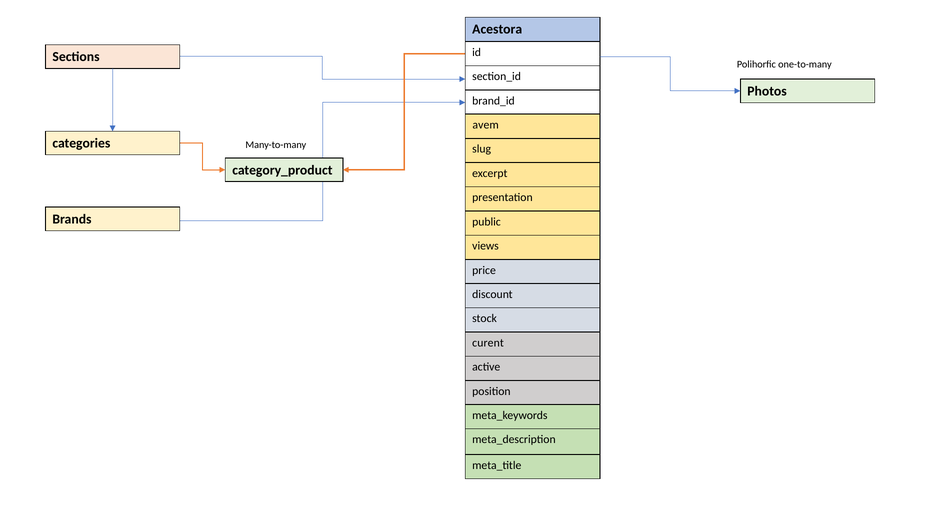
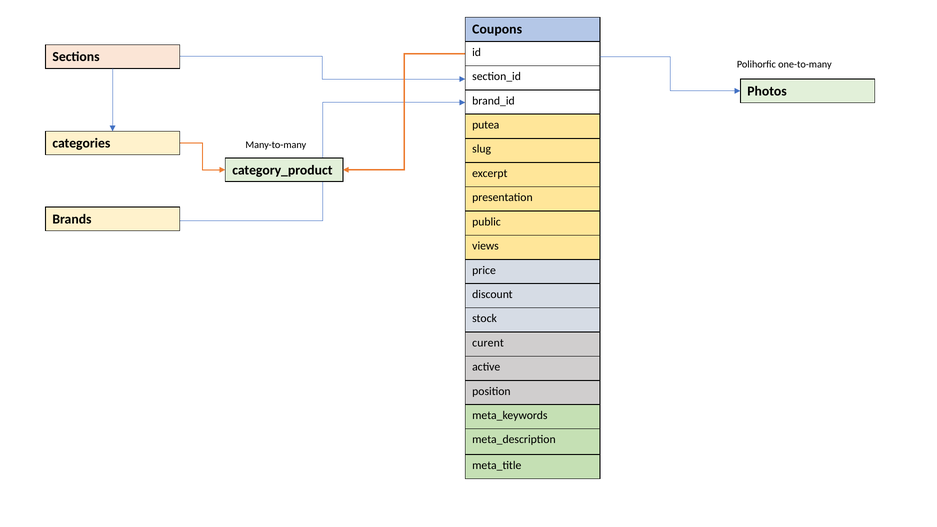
Acestora: Acestora -> Coupons
avem: avem -> putea
